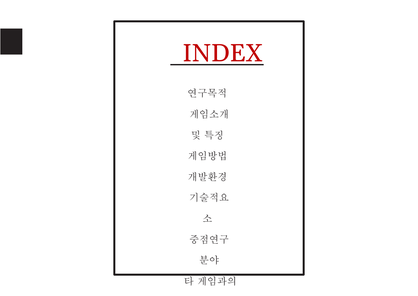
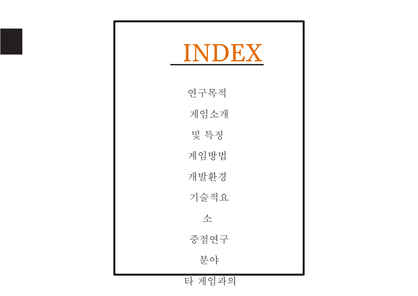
INDEX colour: red -> orange
